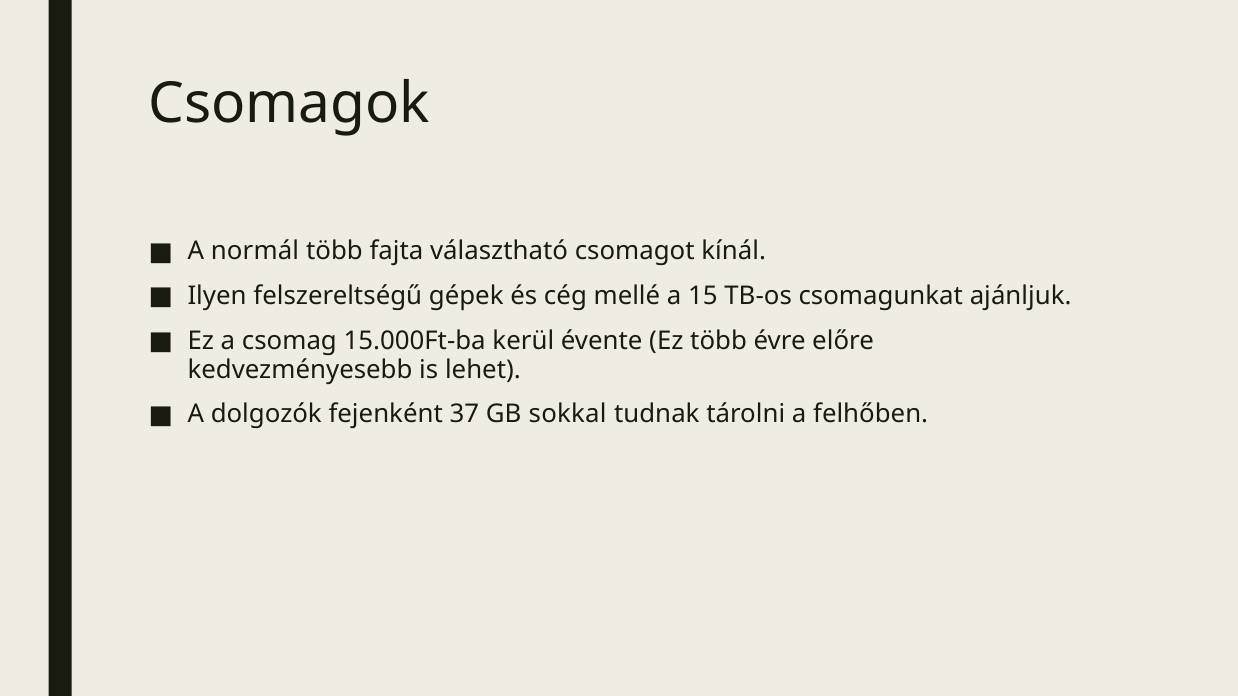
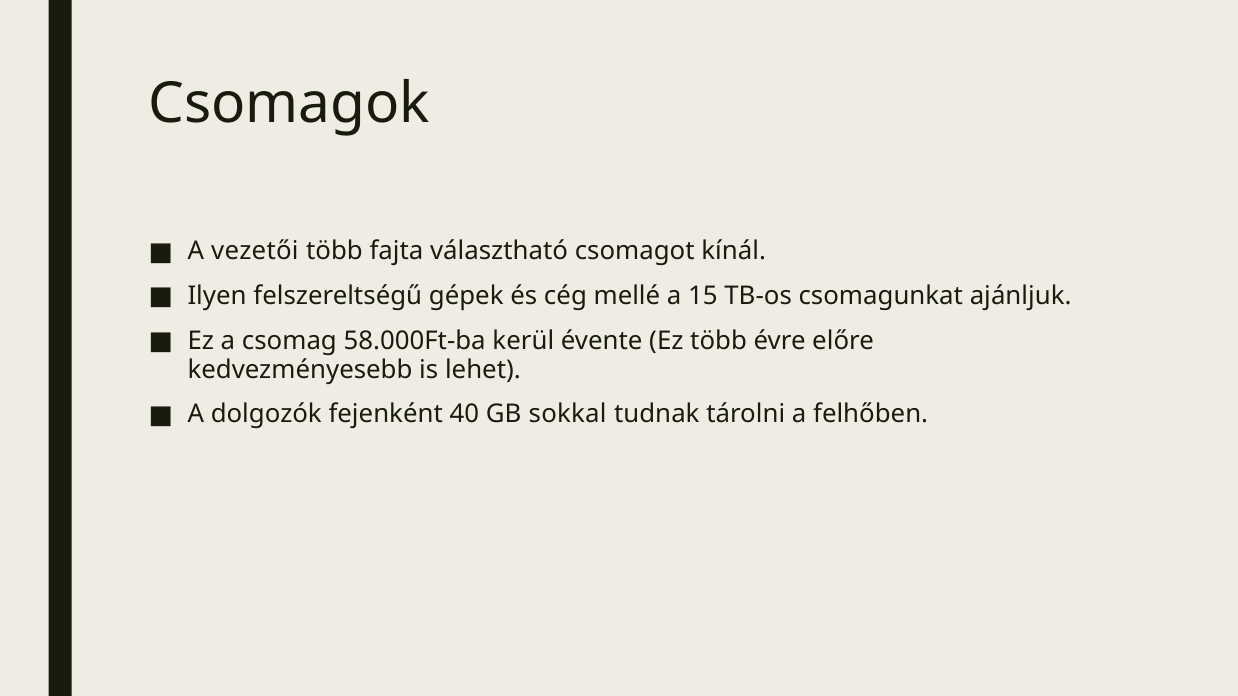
normál: normál -> vezetői
15.000Ft-ba: 15.000Ft-ba -> 58.000Ft-ba
37: 37 -> 40
